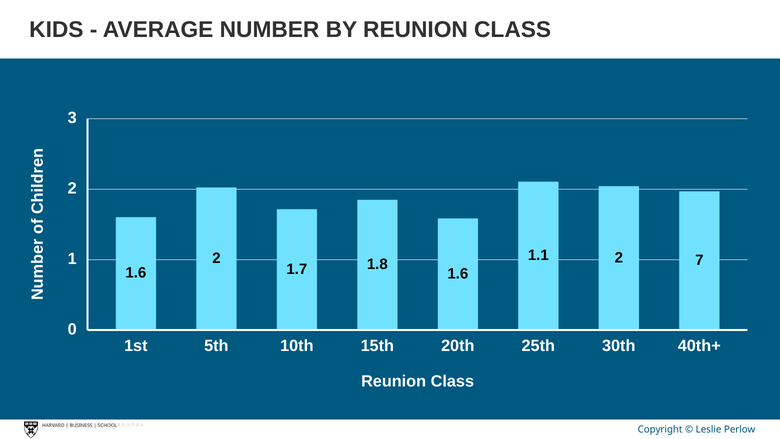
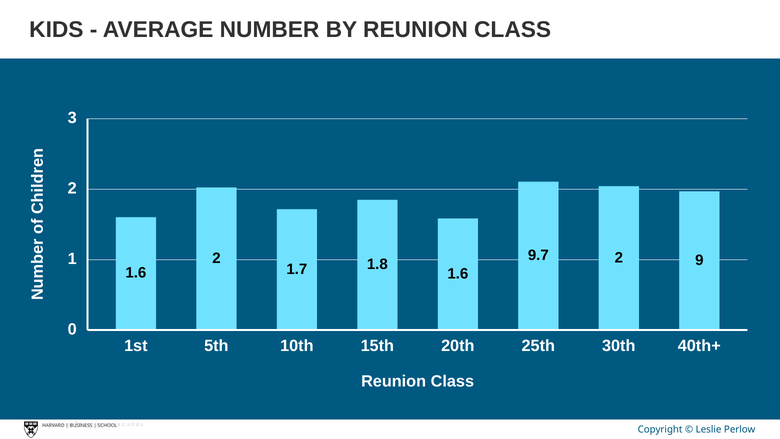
1.1: 1.1 -> 9.7
7: 7 -> 9
